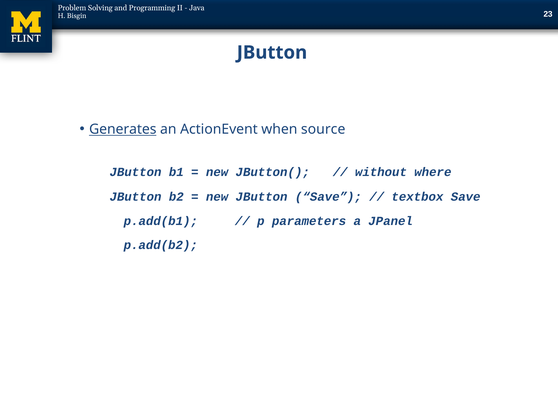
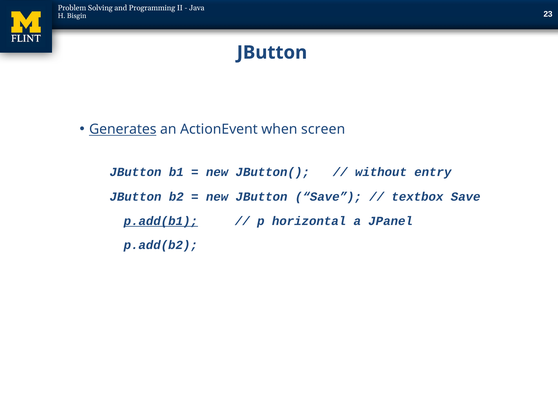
source: source -> screen
where: where -> entry
p.add(b1 underline: none -> present
parameters: parameters -> horizontal
